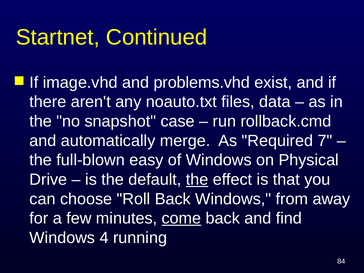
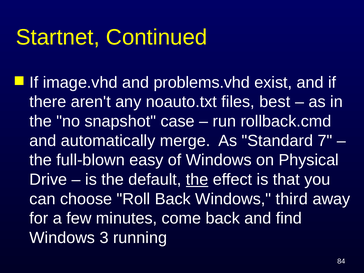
data: data -> best
Required: Required -> Standard
from: from -> third
come underline: present -> none
4: 4 -> 3
